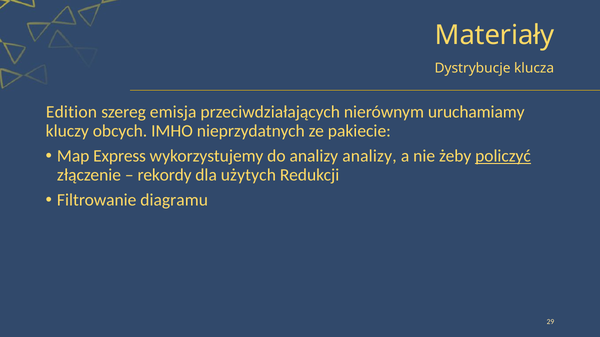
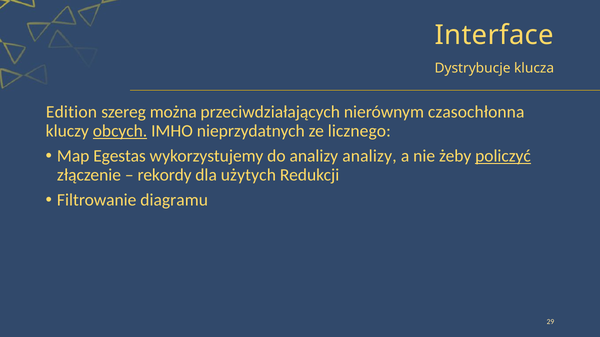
Materiały: Materiały -> Interface
emisja: emisja -> można
uruchamiamy: uruchamiamy -> czasochłonna
obcych underline: none -> present
pakiecie: pakiecie -> licznego
Express: Express -> Egestas
